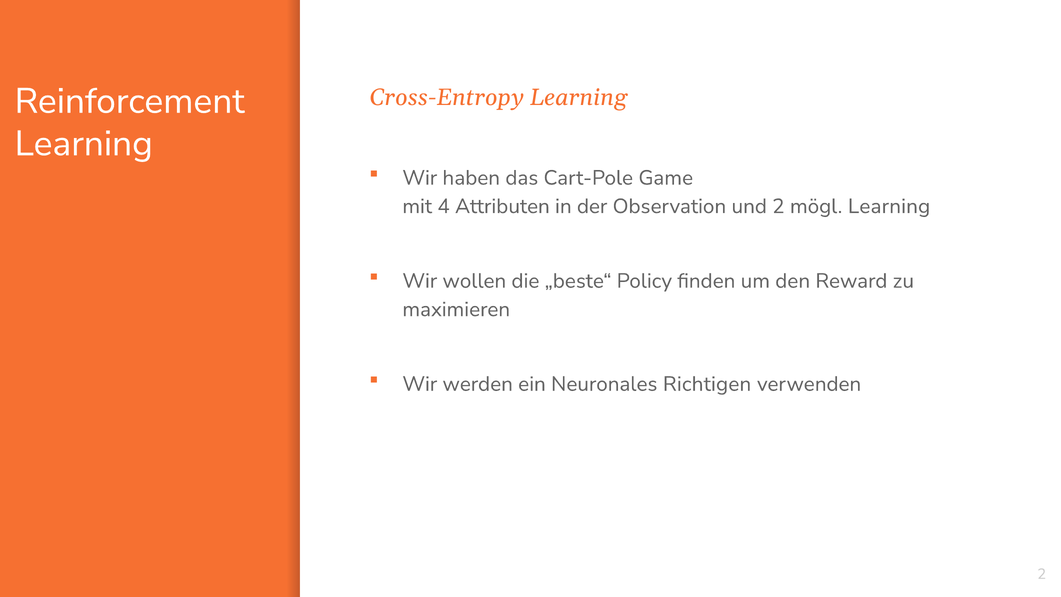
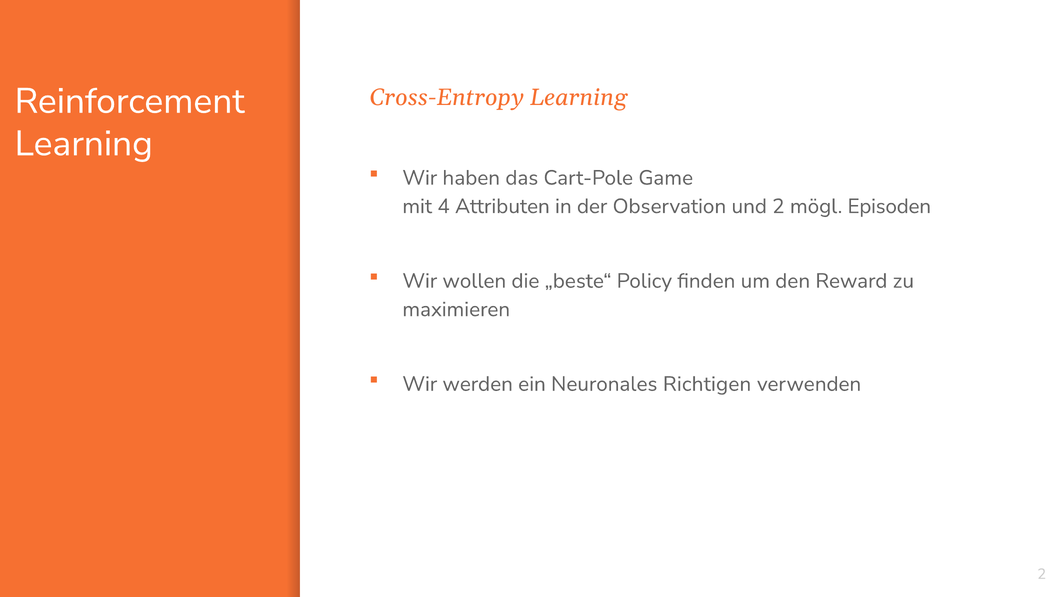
mögl Learning: Learning -> Episoden
